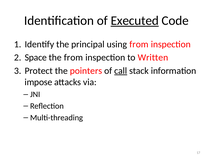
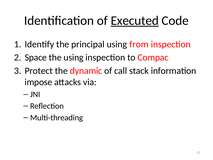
the from: from -> using
Written: Written -> Compac
pointers: pointers -> dynamic
call underline: present -> none
